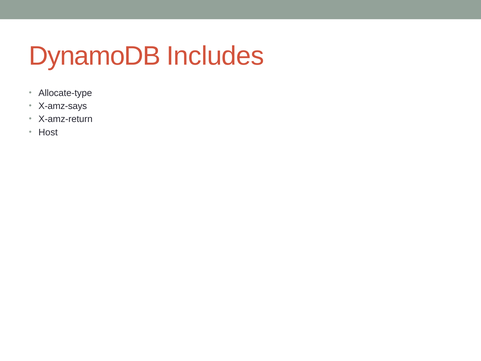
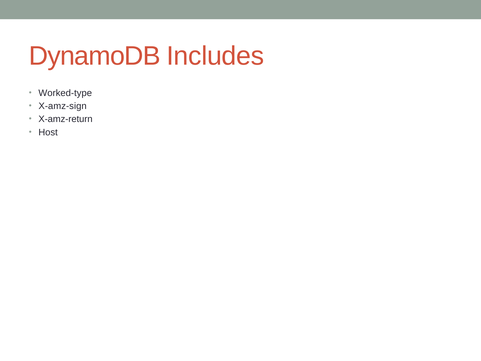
Allocate-type: Allocate-type -> Worked-type
X-amz-says: X-amz-says -> X-amz-sign
